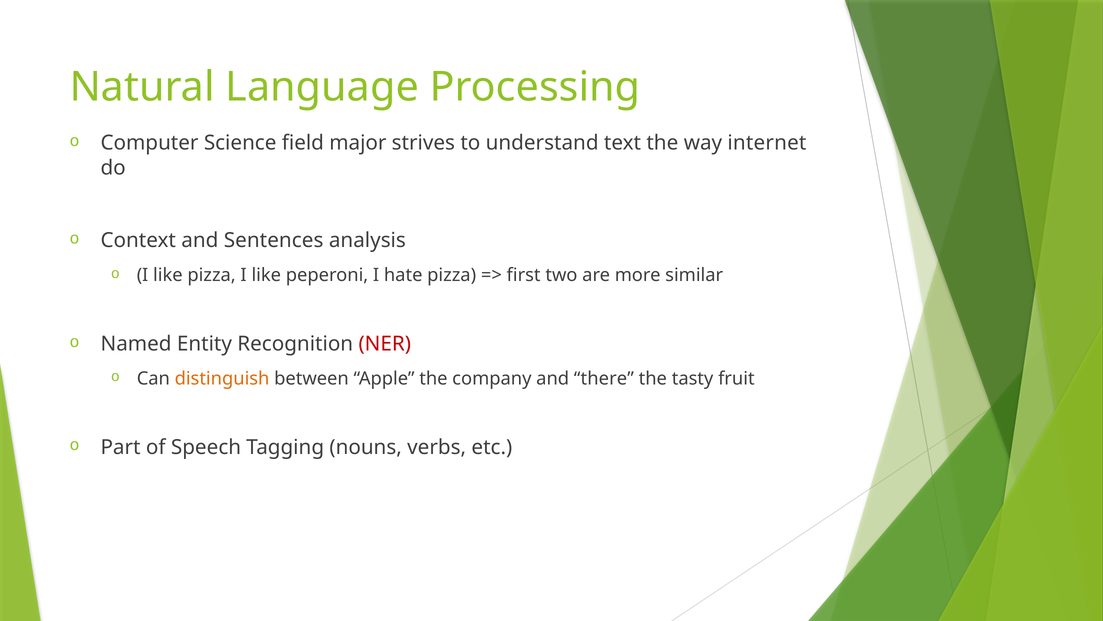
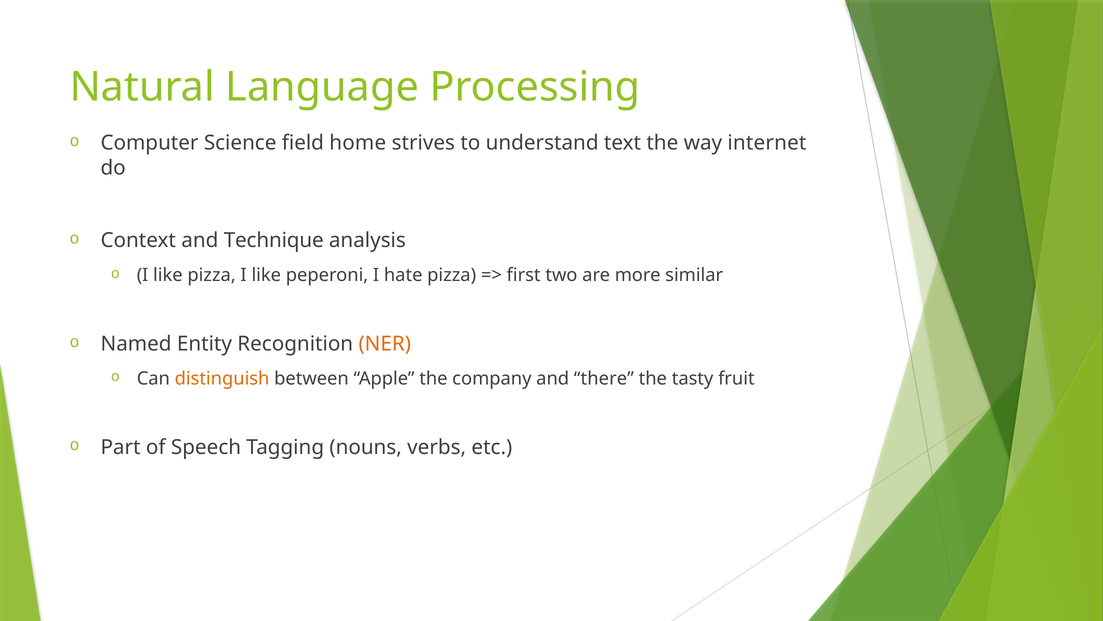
major: major -> home
Sentences: Sentences -> Technique
NER colour: red -> orange
